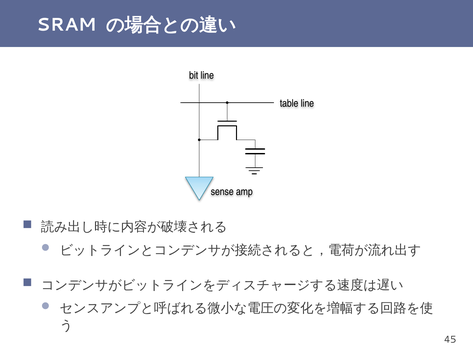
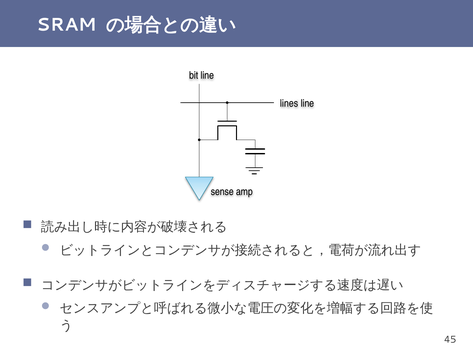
table: table -> lines
